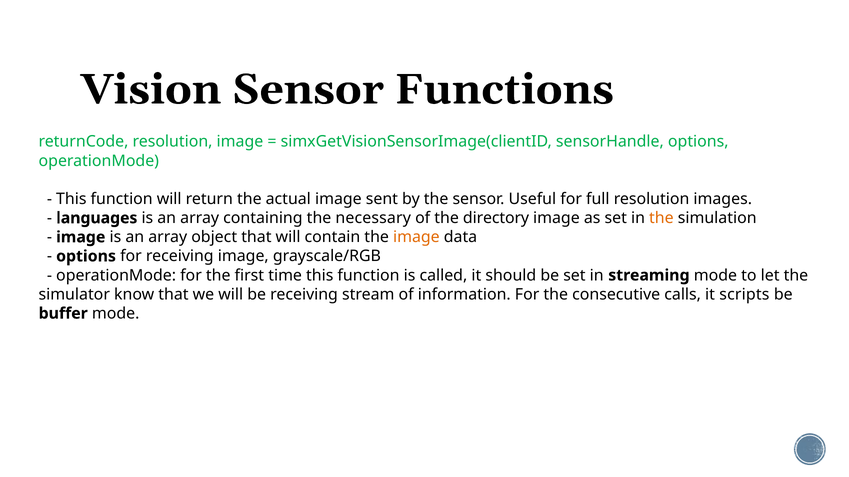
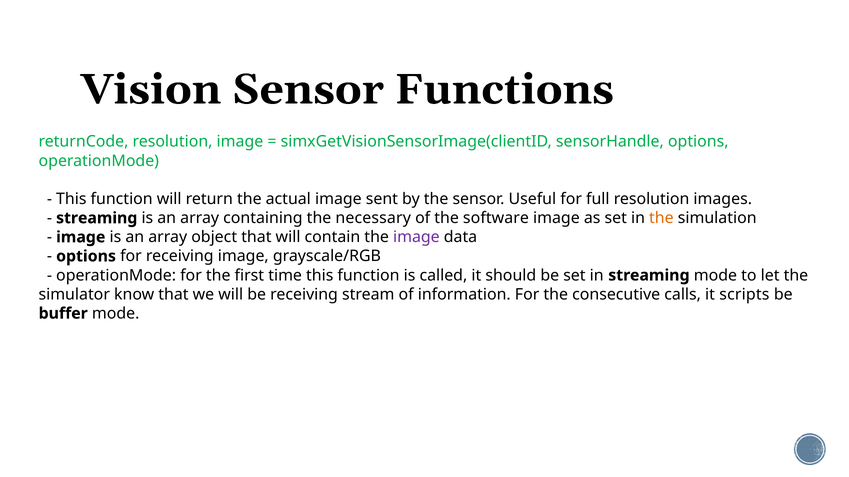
languages at (97, 218): languages -> streaming
directory: directory -> software
image at (416, 237) colour: orange -> purple
